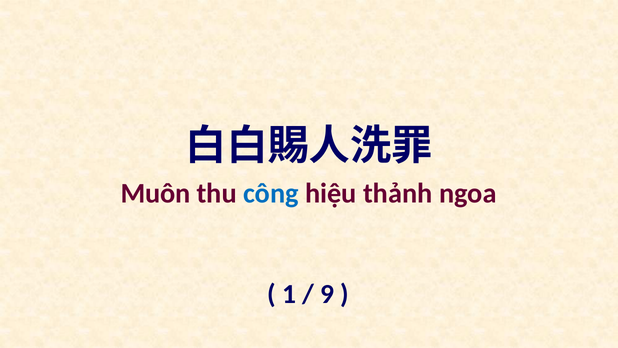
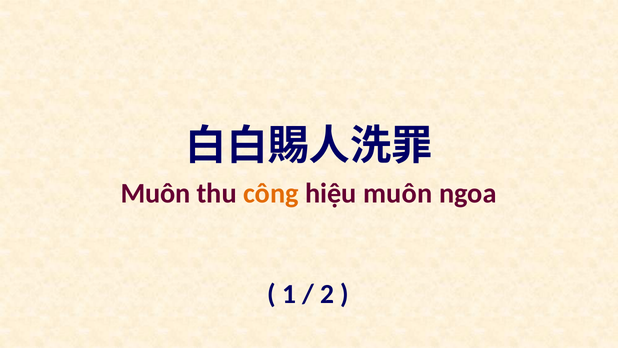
công colour: blue -> orange
hiệu thảnh: thảnh -> muôn
9: 9 -> 2
